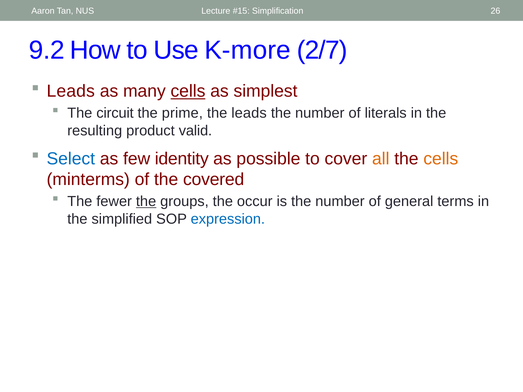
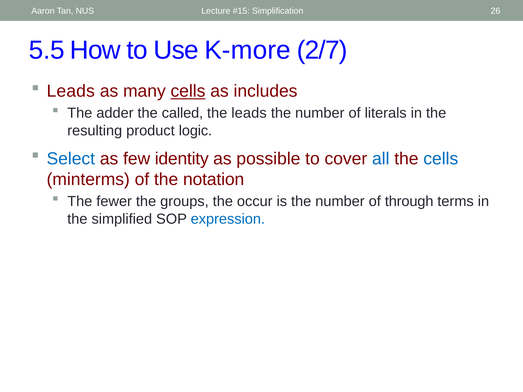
9.2: 9.2 -> 5.5
simplest: simplest -> includes
circuit: circuit -> adder
prime: prime -> called
valid: valid -> logic
all colour: orange -> blue
cells at (441, 159) colour: orange -> blue
covered: covered -> notation
the at (146, 202) underline: present -> none
general: general -> through
